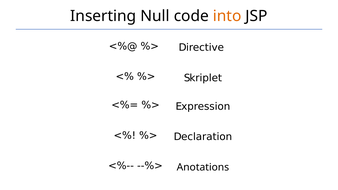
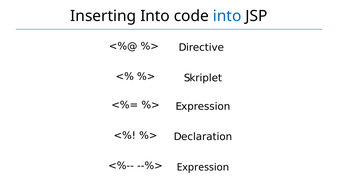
Inserting Null: Null -> Into
into at (227, 16) colour: orange -> blue
Anotations at (203, 167): Anotations -> Expression
